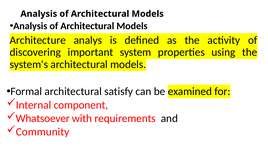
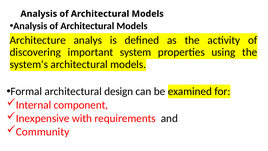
satisfy: satisfy -> design
Whatsoever: Whatsoever -> Inexpensive
